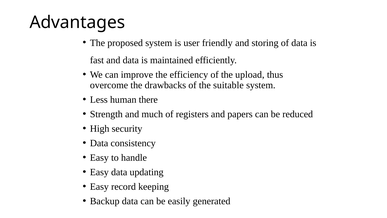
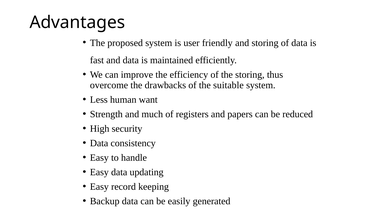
the upload: upload -> storing
there: there -> want
